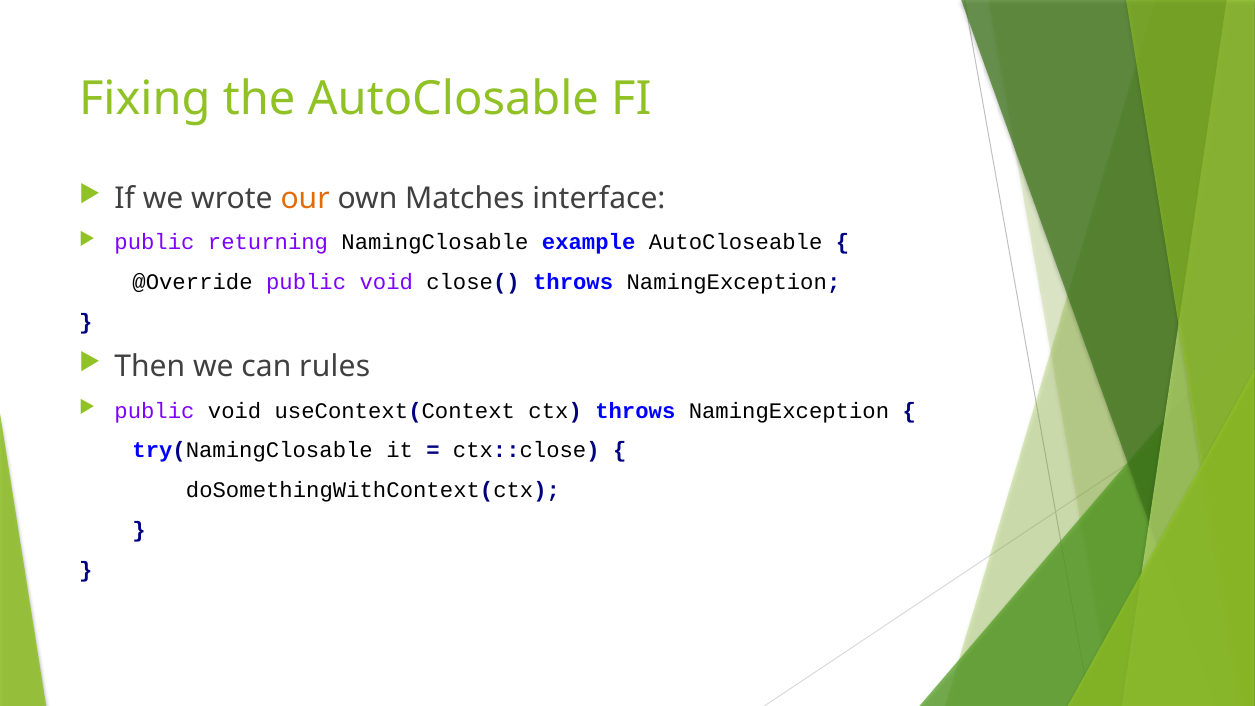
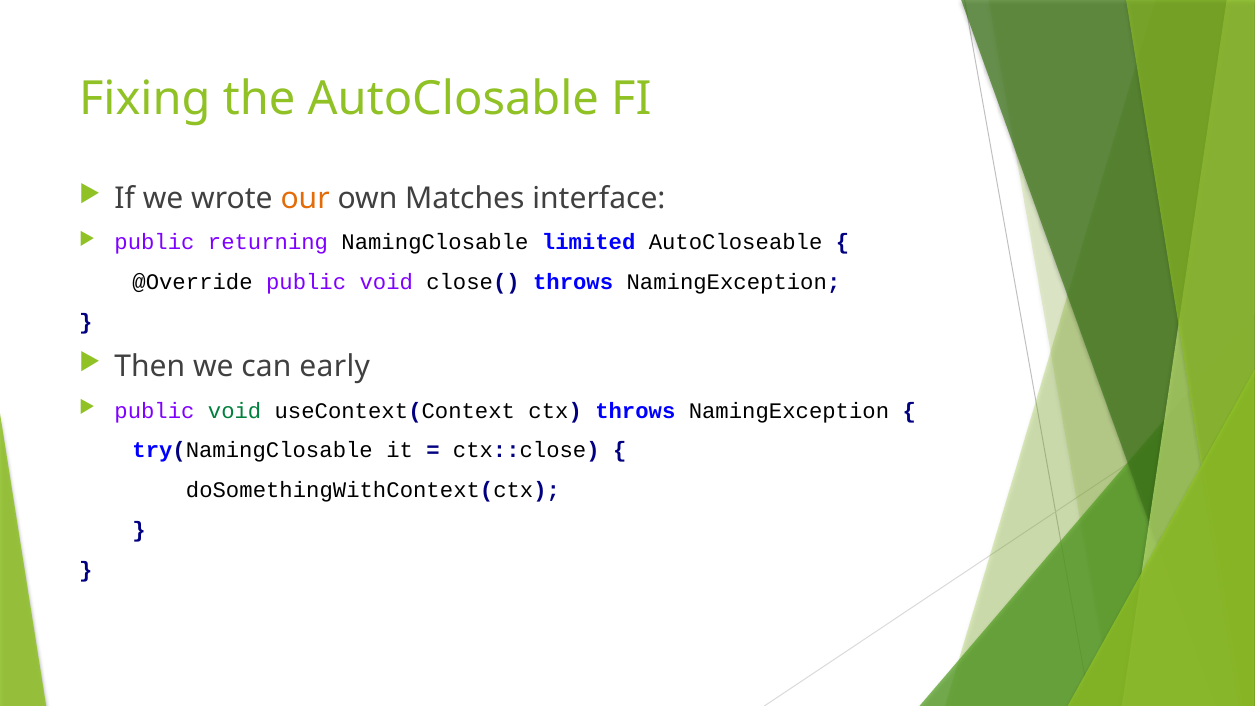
example: example -> limited
rules: rules -> early
void at (235, 411) colour: black -> green
